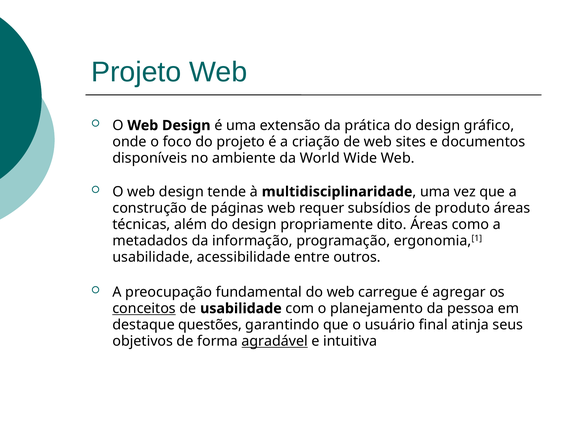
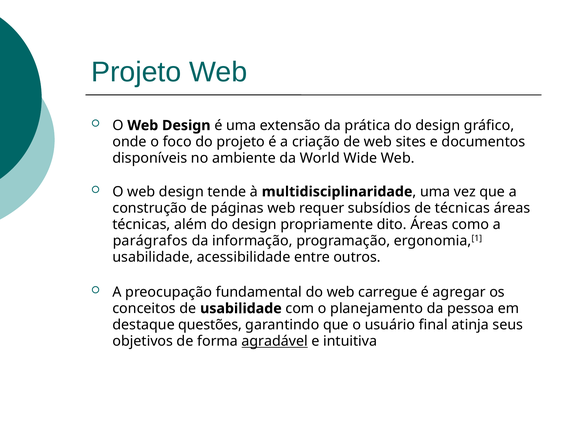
de produto: produto -> técnicas
metadados: metadados -> parágrafos
conceitos underline: present -> none
